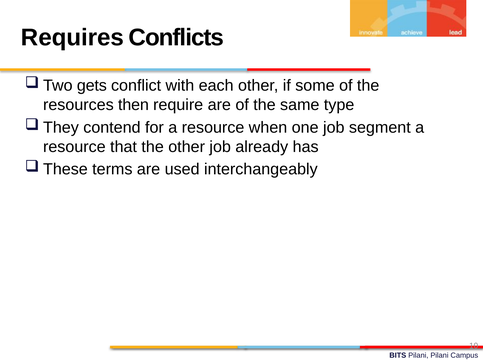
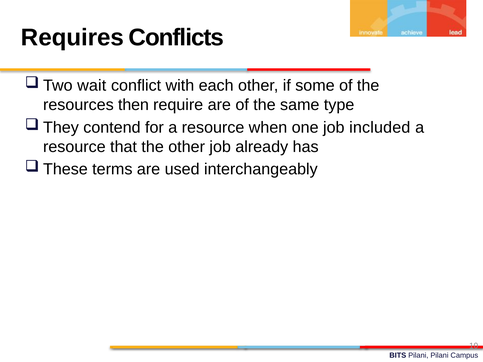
gets: gets -> wait
segment: segment -> included
